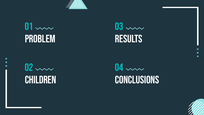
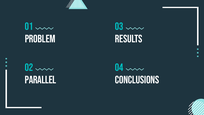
children: children -> parallel
